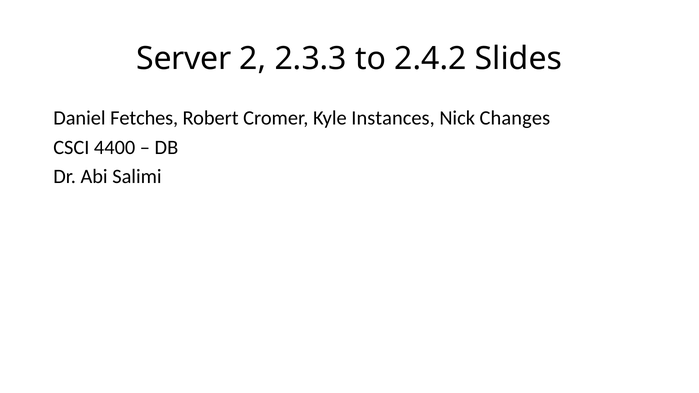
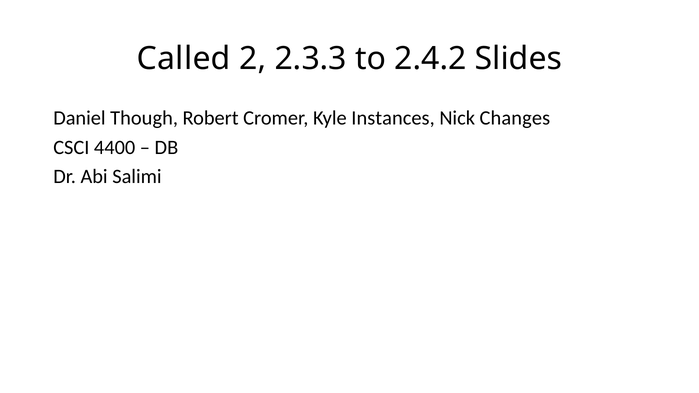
Server: Server -> Called
Fetches: Fetches -> Though
